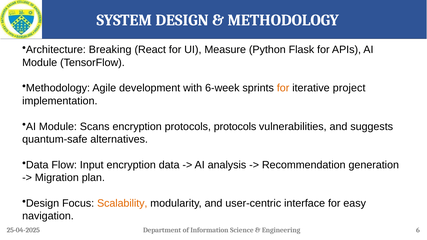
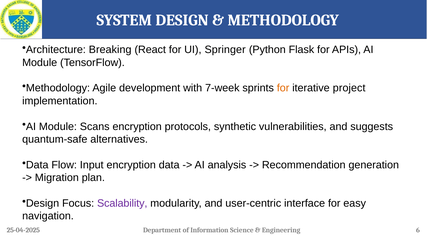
Measure: Measure -> Springer
6-week: 6-week -> 7-week
protocols protocols: protocols -> synthetic
Scalability colour: orange -> purple
